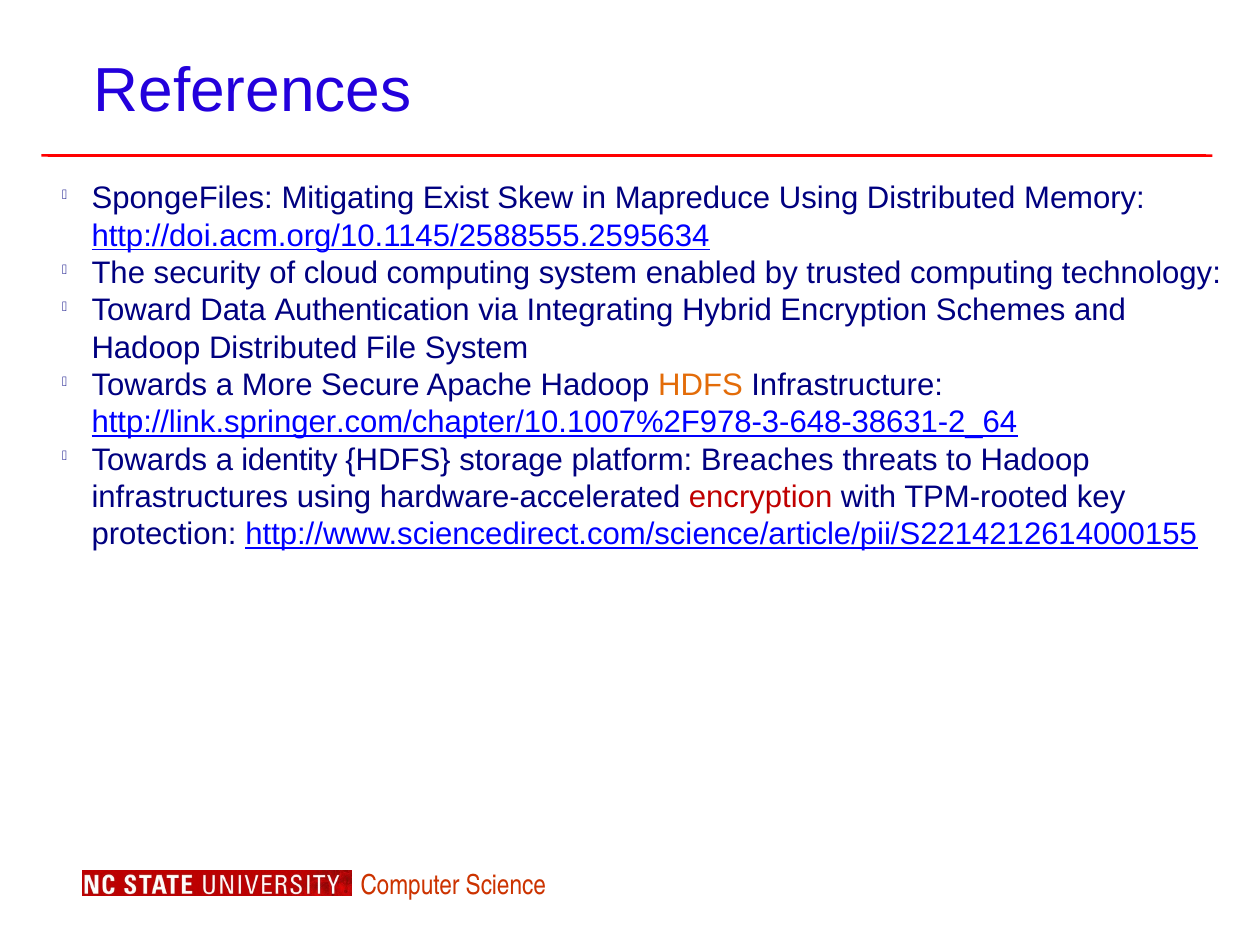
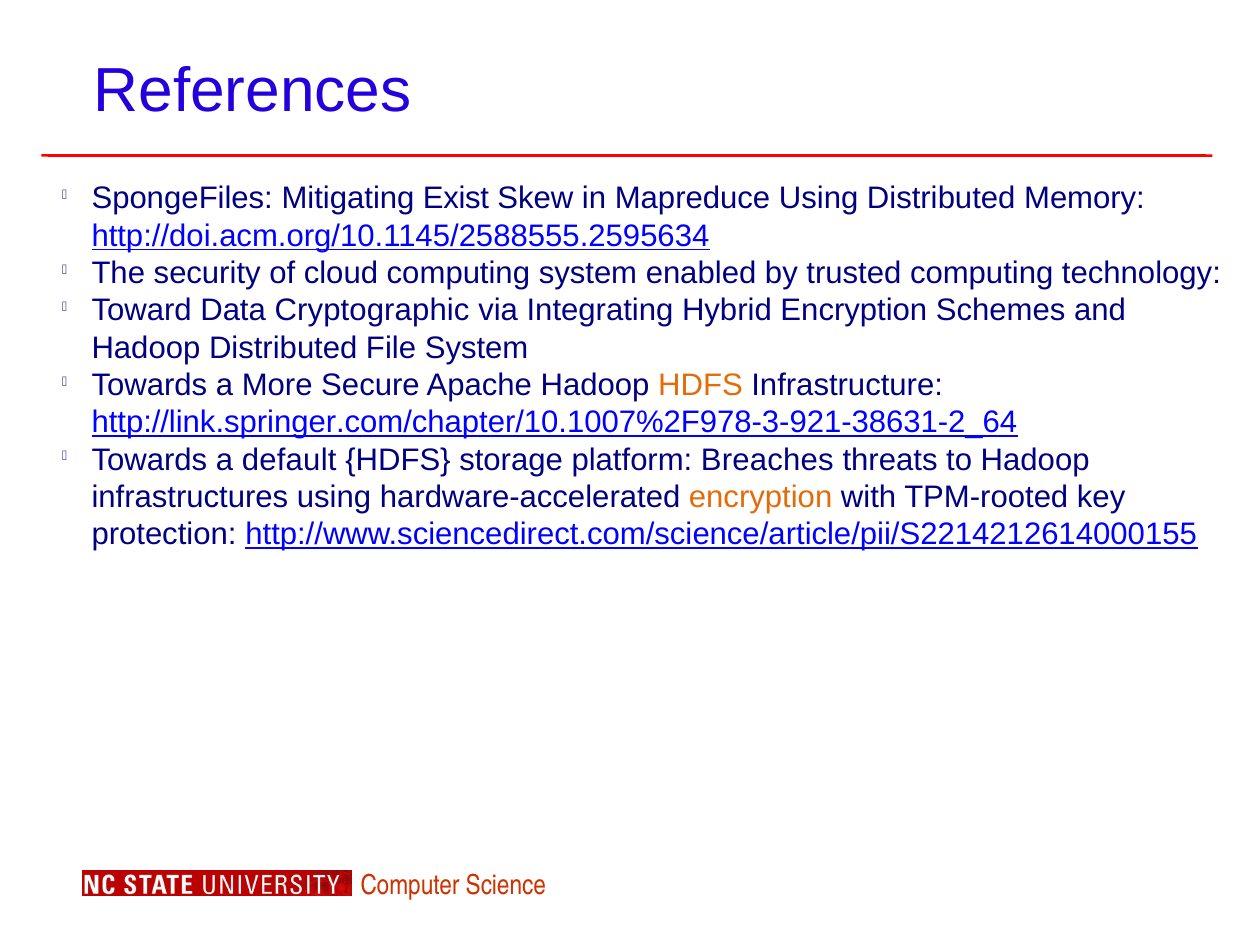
Authentication: Authentication -> Cryptographic
http://link.springer.com/chapter/10.1007%2F978-3-648-38631-2_64: http://link.springer.com/chapter/10.1007%2F978-3-648-38631-2_64 -> http://link.springer.com/chapter/10.1007%2F978-3-921-38631-2_64
identity: identity -> default
encryption at (761, 497) colour: red -> orange
